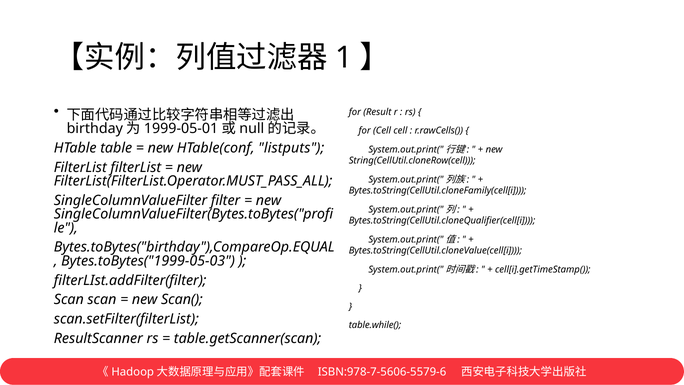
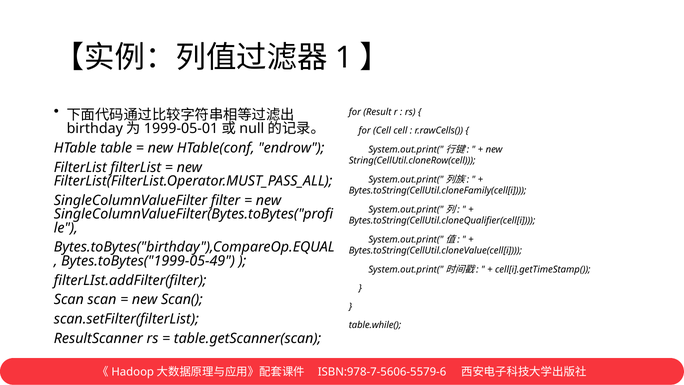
listputs: listputs -> endrow
Bytes.toBytes("1999-05-03: Bytes.toBytes("1999-05-03 -> Bytes.toBytes("1999-05-49
